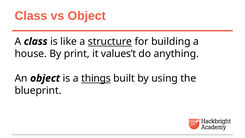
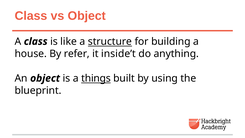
print: print -> refer
values’t: values’t -> inside’t
